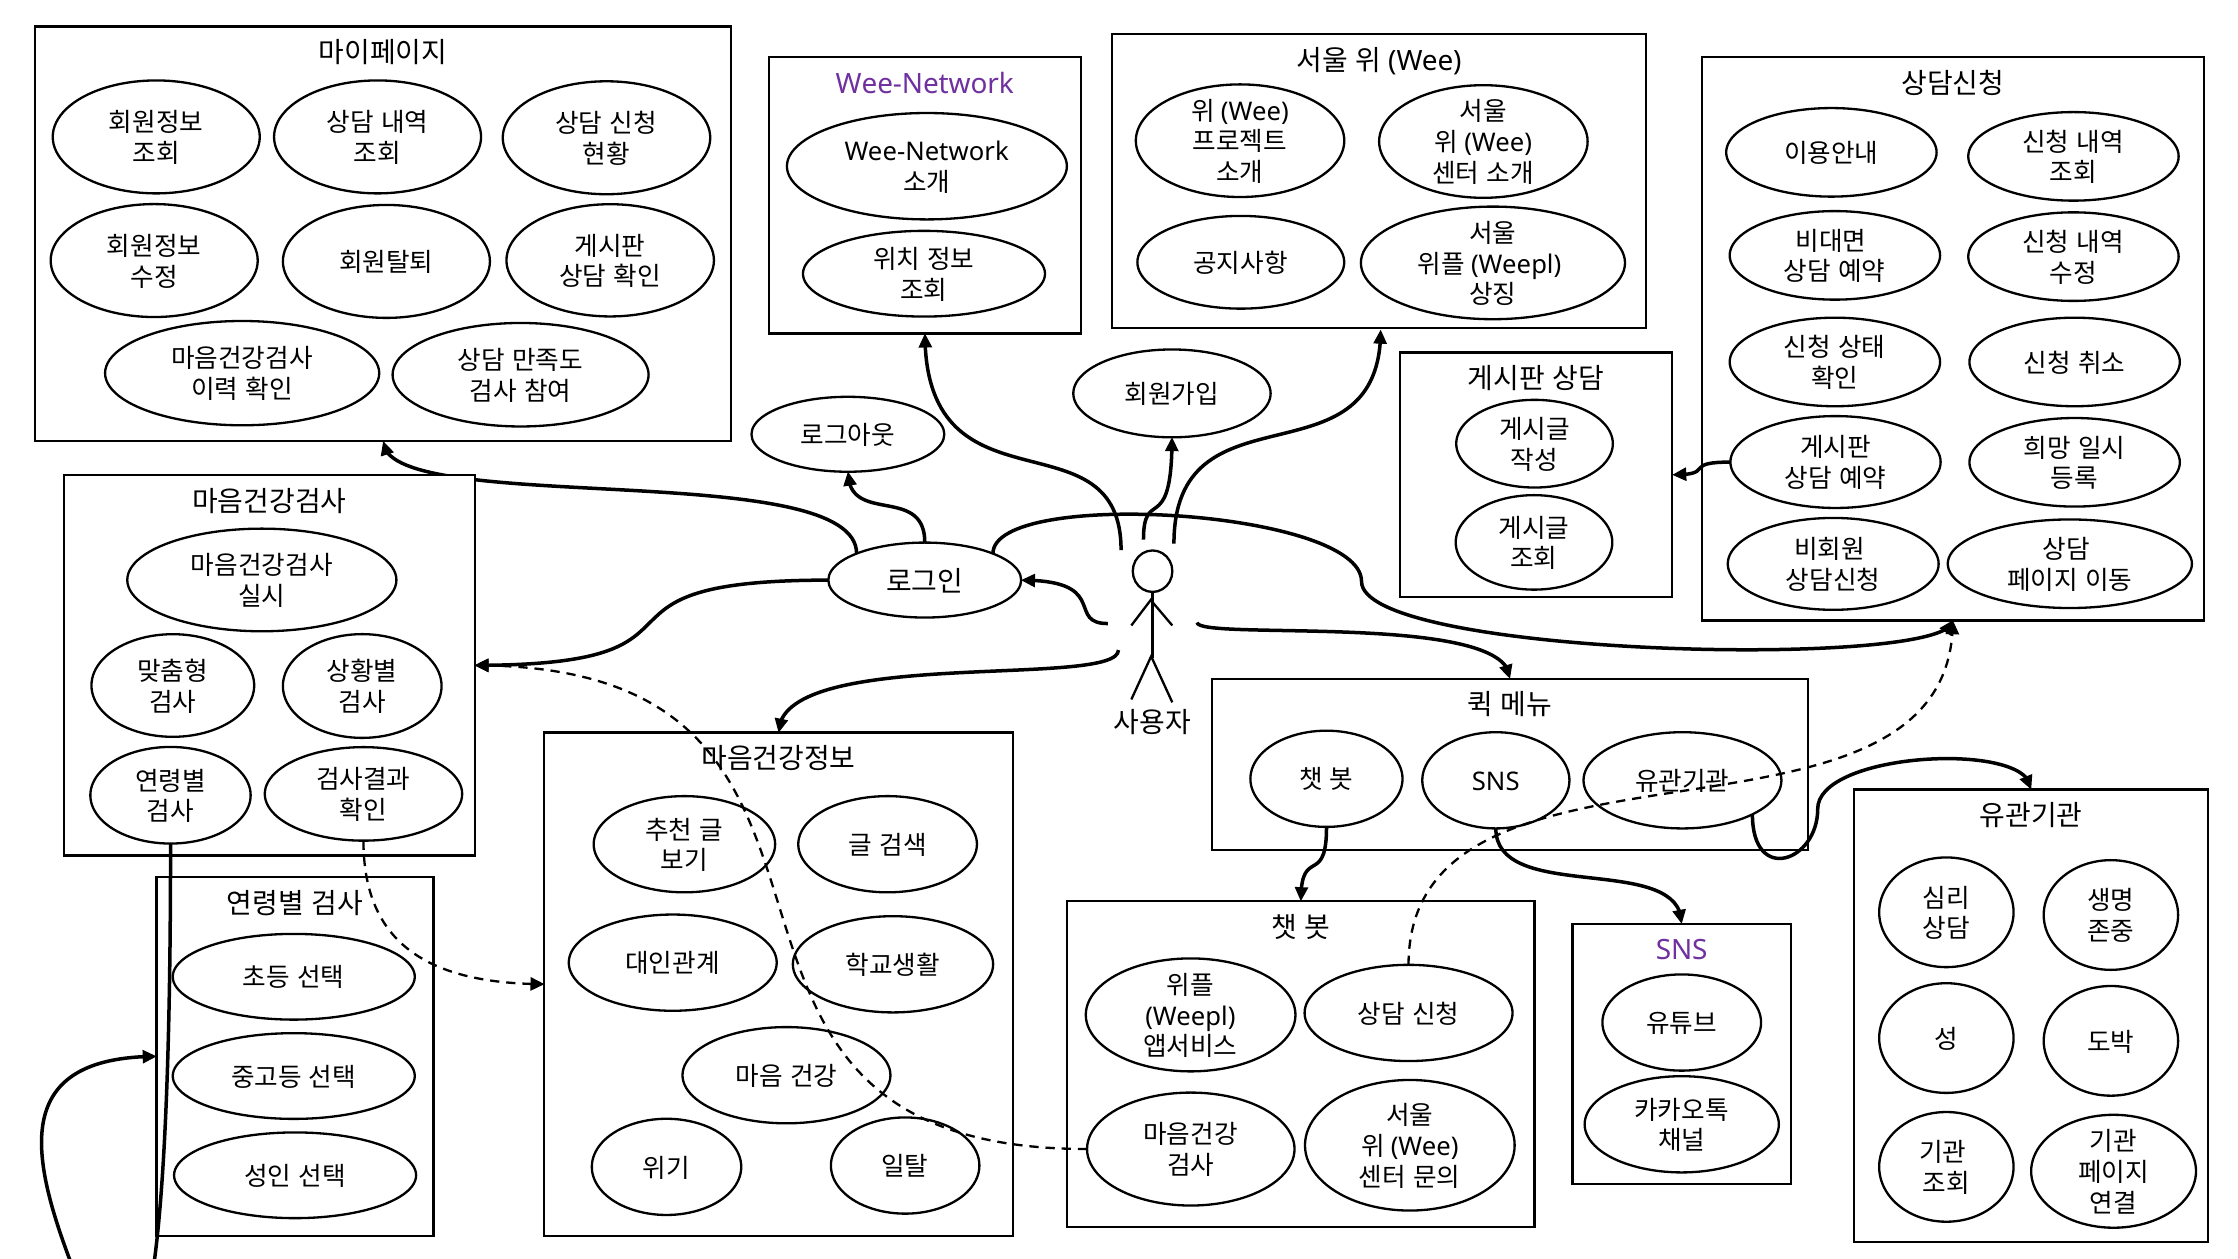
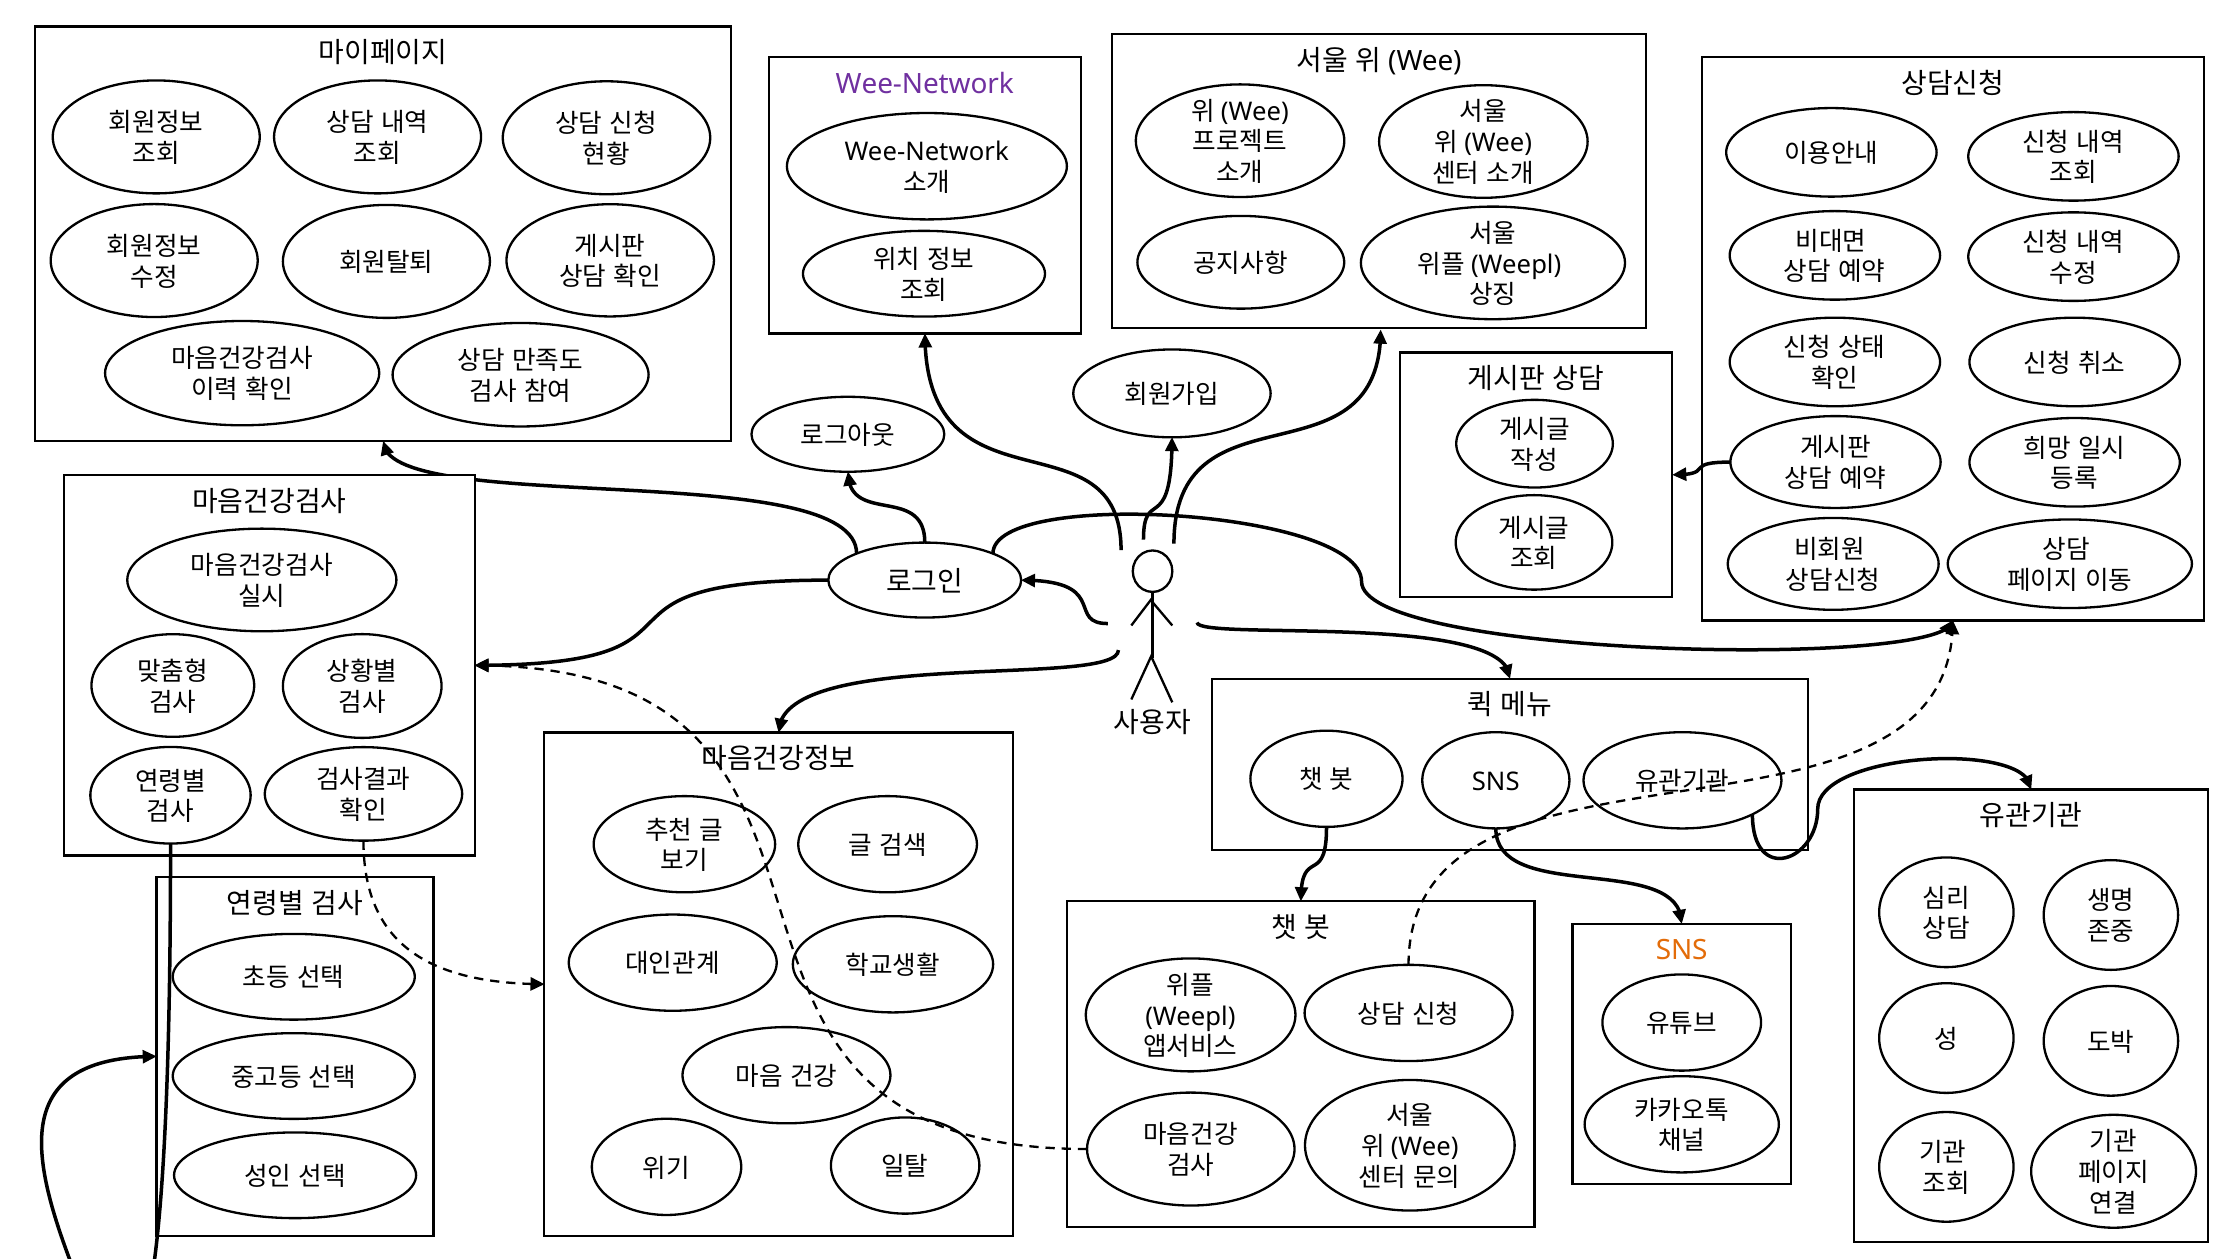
SNS at (1682, 951) colour: purple -> orange
